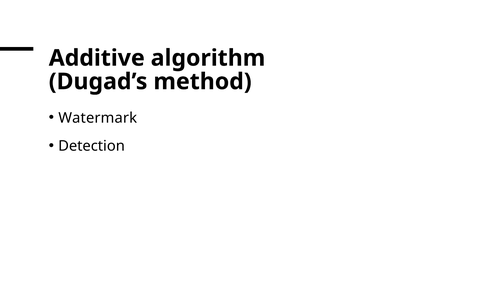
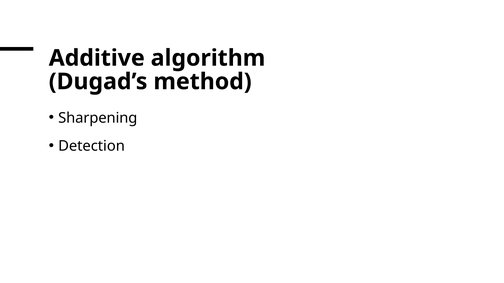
Watermark: Watermark -> Sharpening
